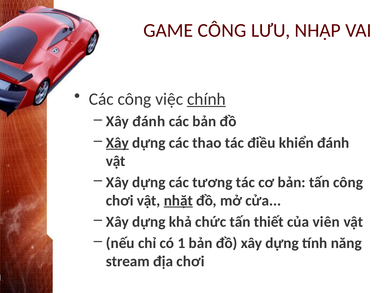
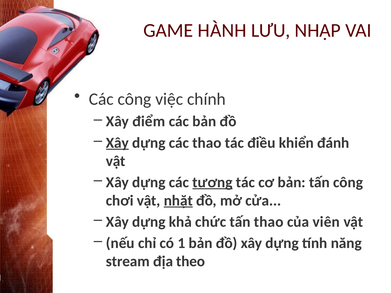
GAME CÔNG: CÔNG -> HÀNH
chính underline: present -> none
Xây đánh: đánh -> điểm
tương underline: none -> present
tấn thiết: thiết -> thao
địa chơi: chơi -> theo
